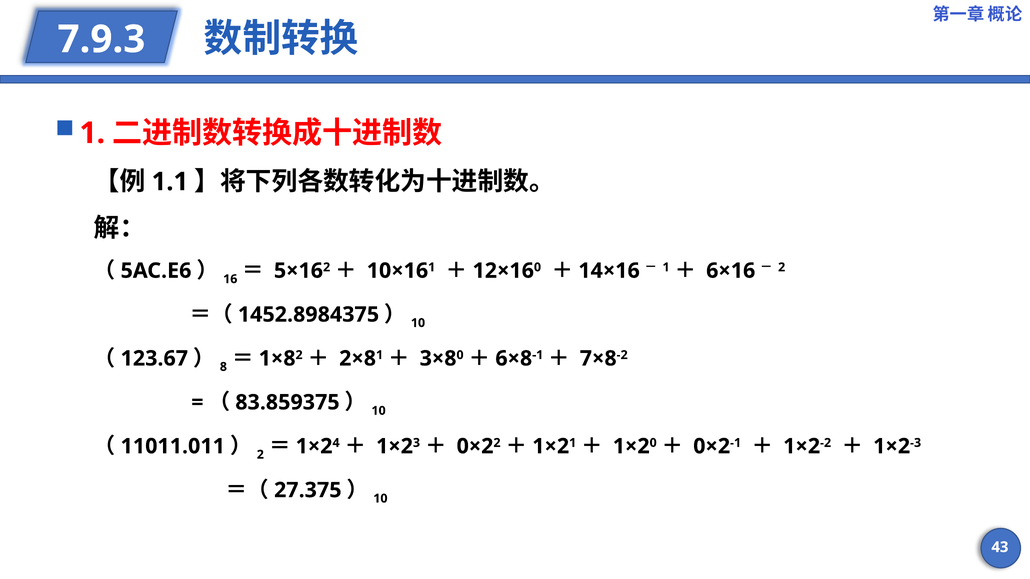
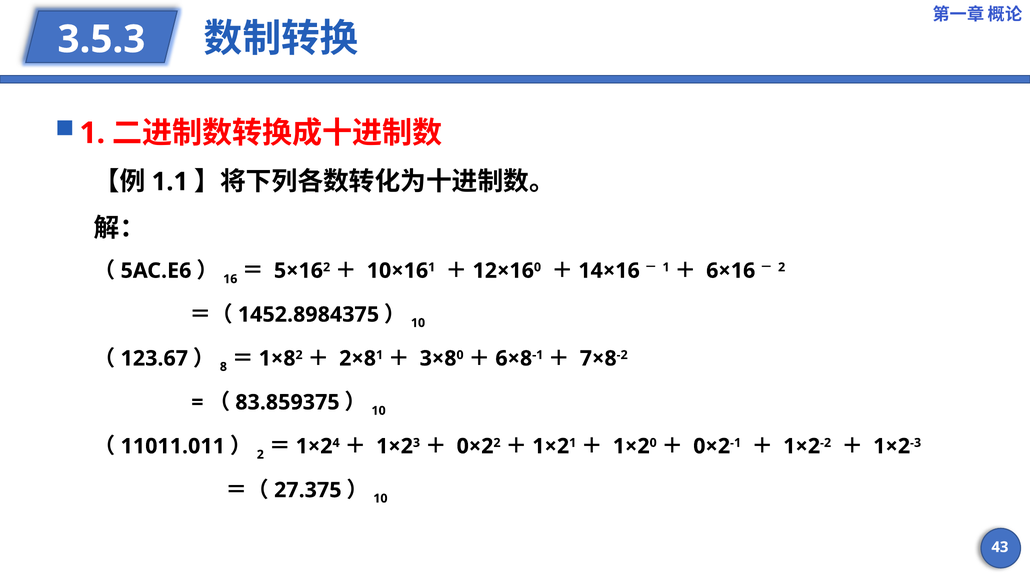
7.9.3: 7.9.3 -> 3.5.3
